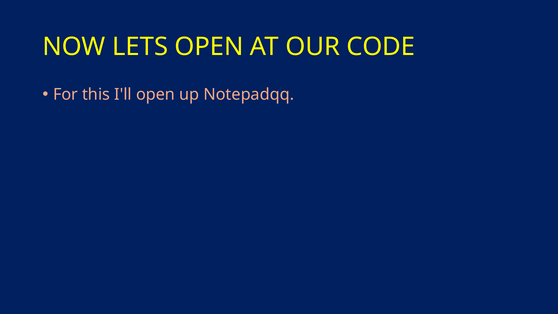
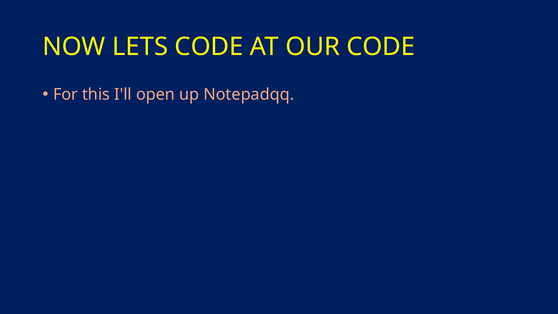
LETS OPEN: OPEN -> CODE
